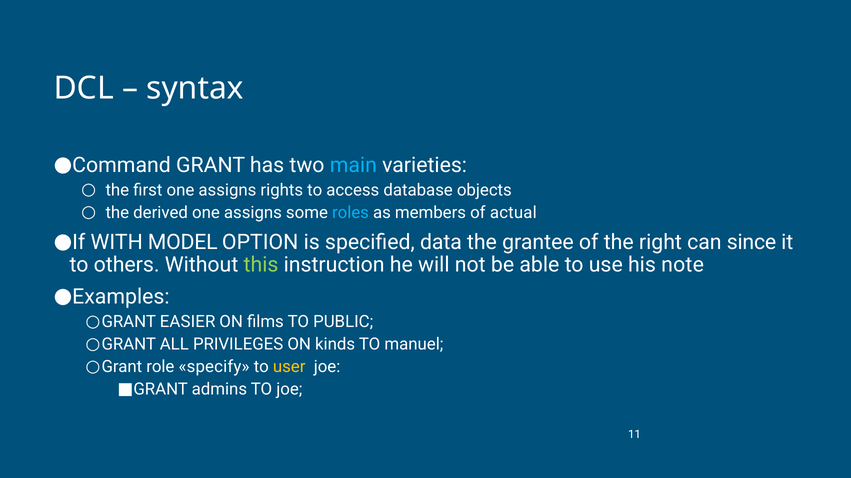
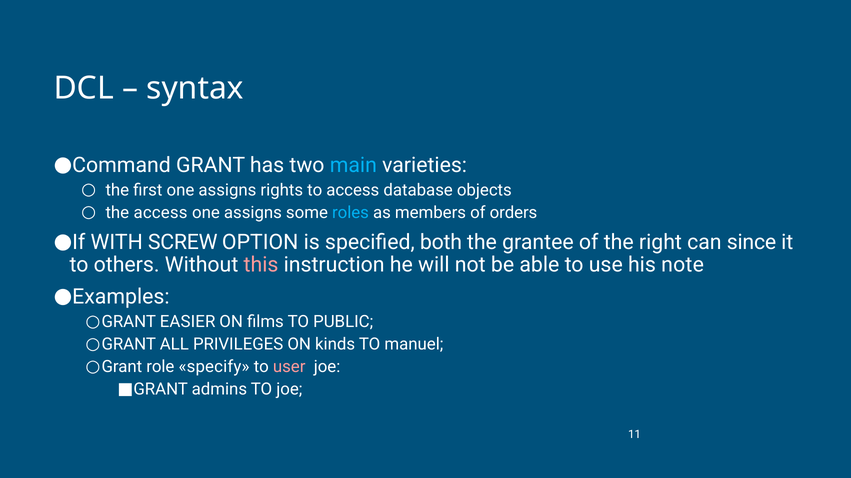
the derived: derived -> access
actual: actual -> orders
MODEL: MODEL -> SCREW
data: data -> both
this colour: light green -> pink
user colour: yellow -> pink
